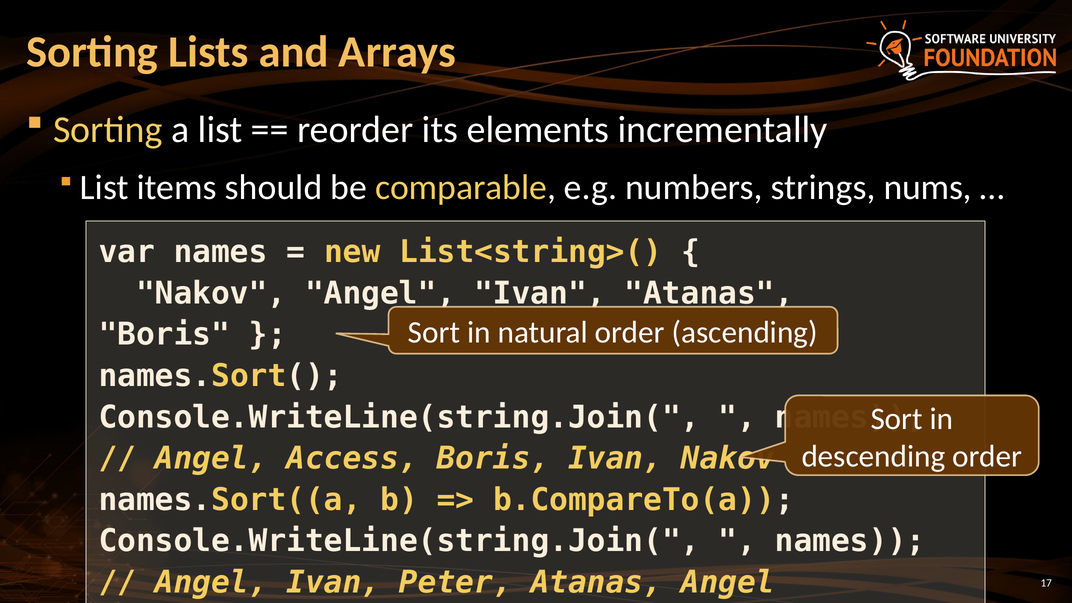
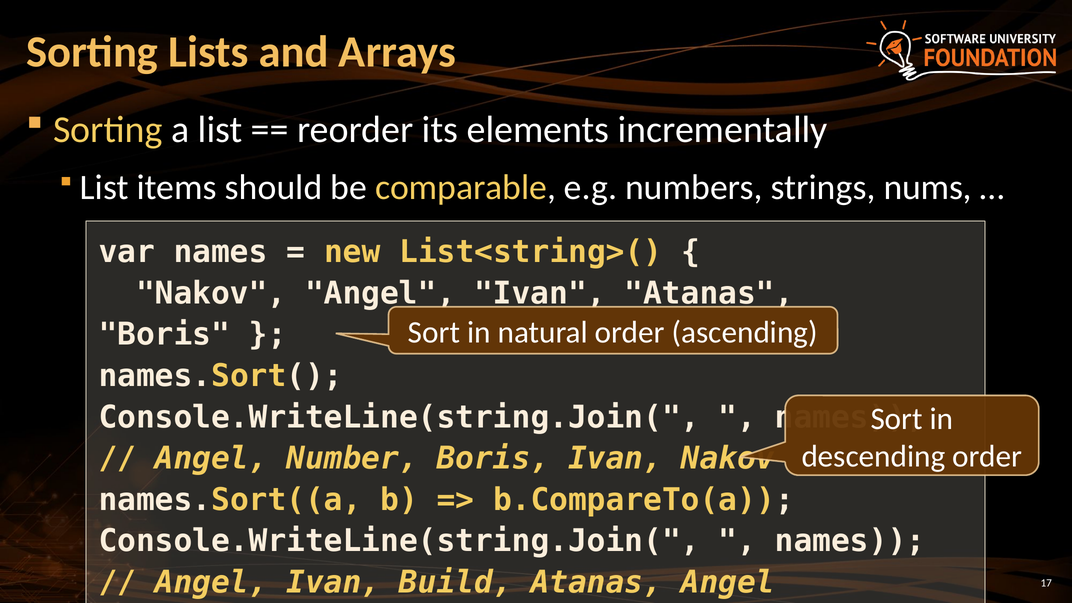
Access: Access -> Number
Peter: Peter -> Build
